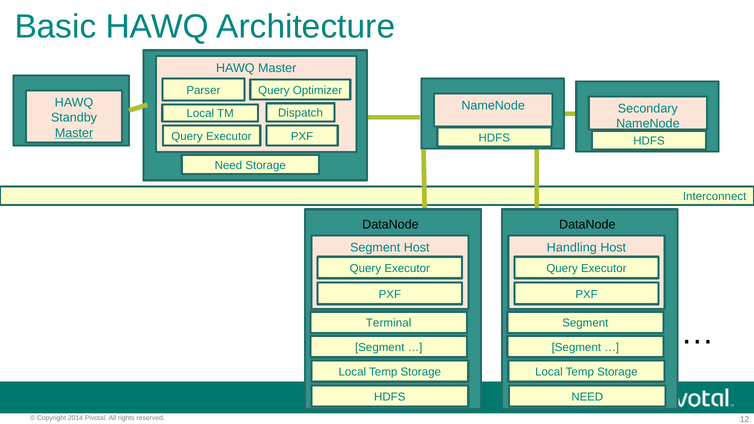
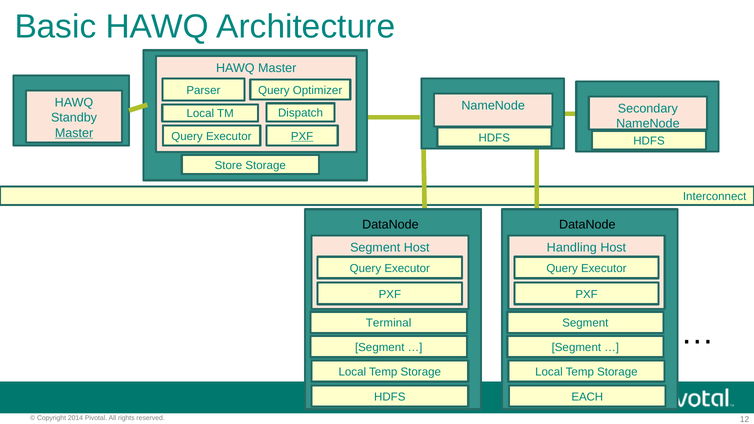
PXF at (302, 136) underline: none -> present
Need at (228, 165): Need -> Store
NEED at (587, 397): NEED -> EACH
